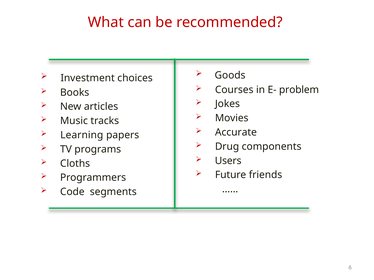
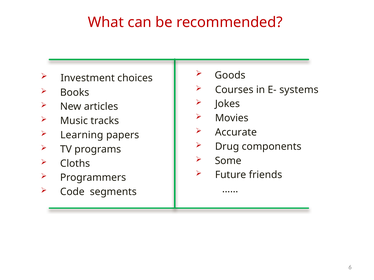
problem: problem -> systems
Users: Users -> Some
